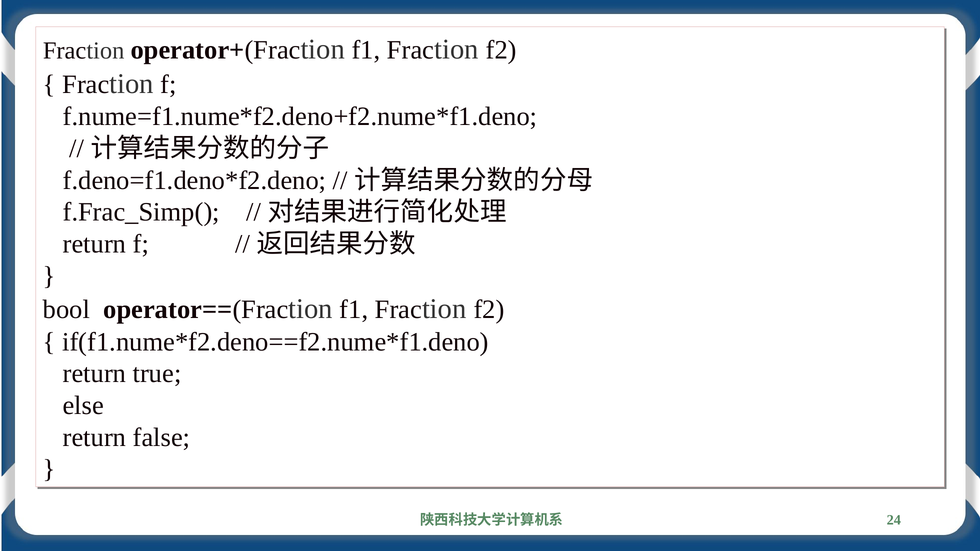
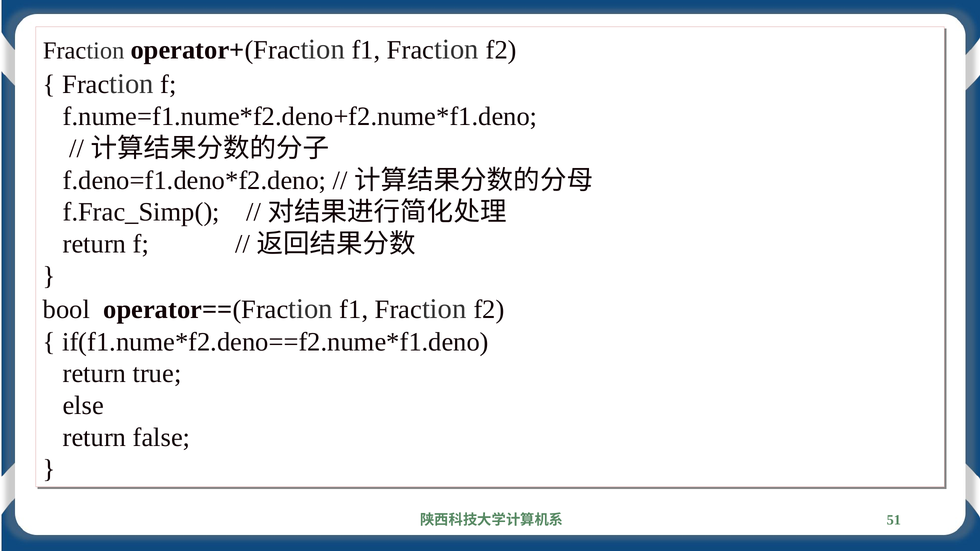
24: 24 -> 51
